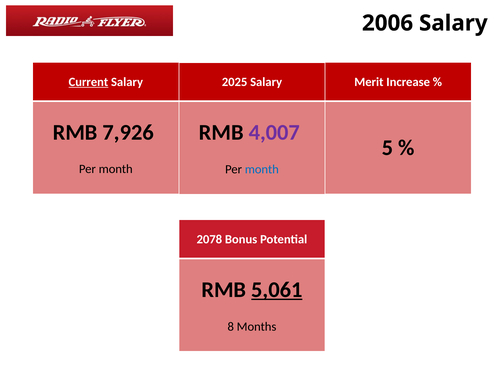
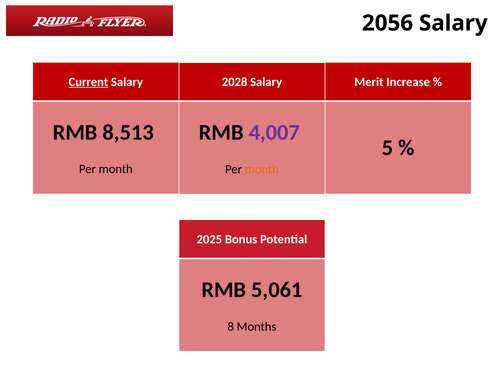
2006: 2006 -> 2056
2025: 2025 -> 2028
7,926: 7,926 -> 8,513
month at (262, 169) colour: blue -> orange
2078: 2078 -> 2025
5,061 underline: present -> none
